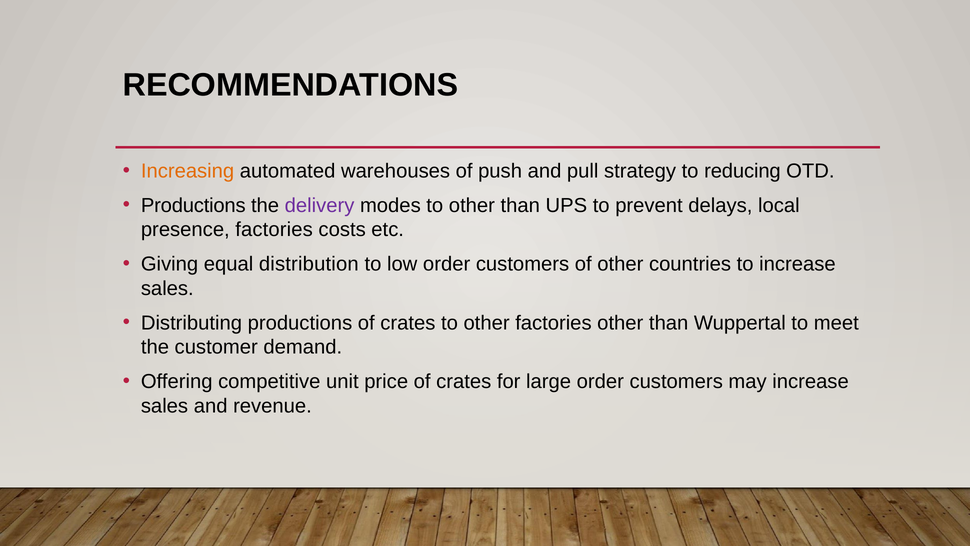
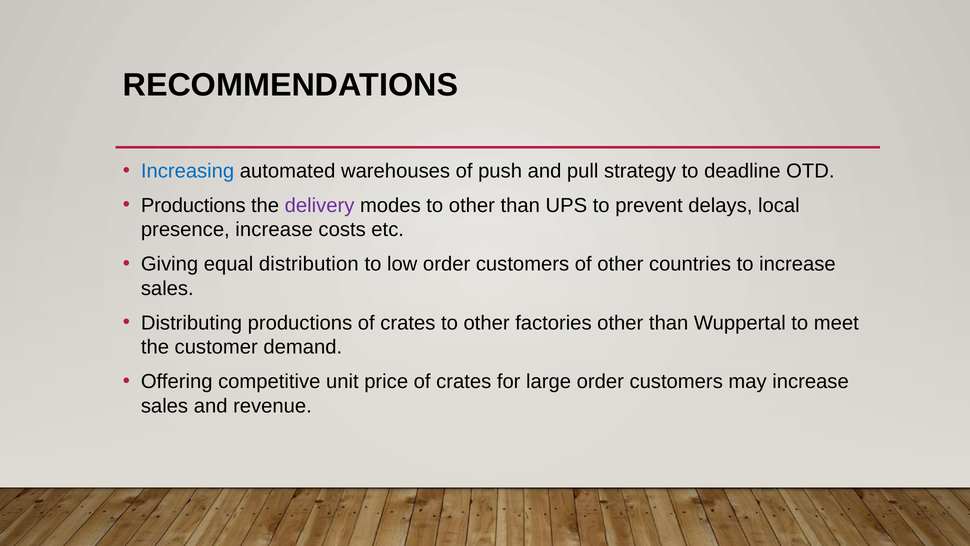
Increasing colour: orange -> blue
reducing: reducing -> deadline
presence factories: factories -> increase
